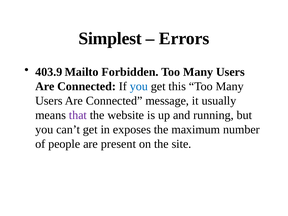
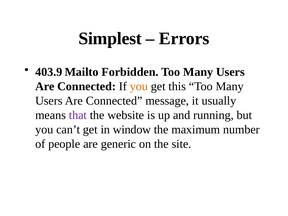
you at (139, 86) colour: blue -> orange
exposes: exposes -> window
present: present -> generic
